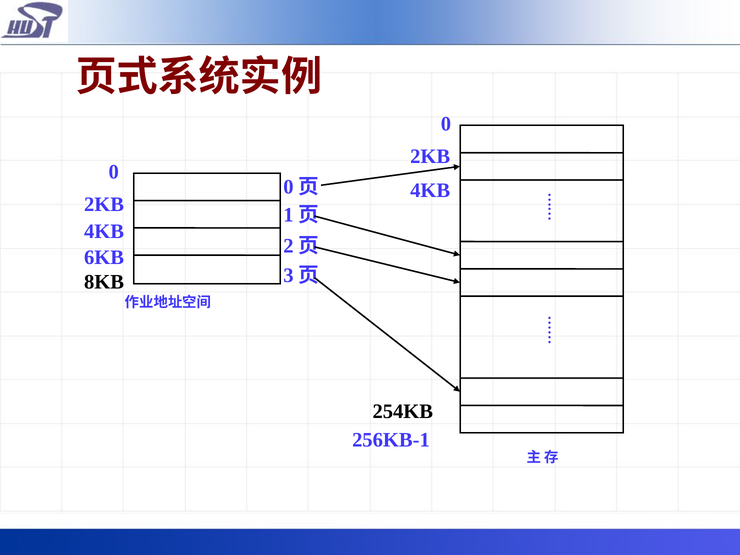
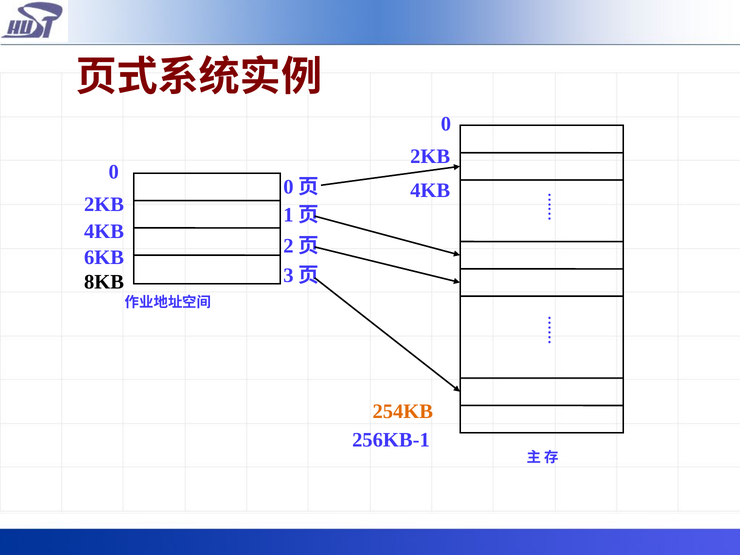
254KB colour: black -> orange
